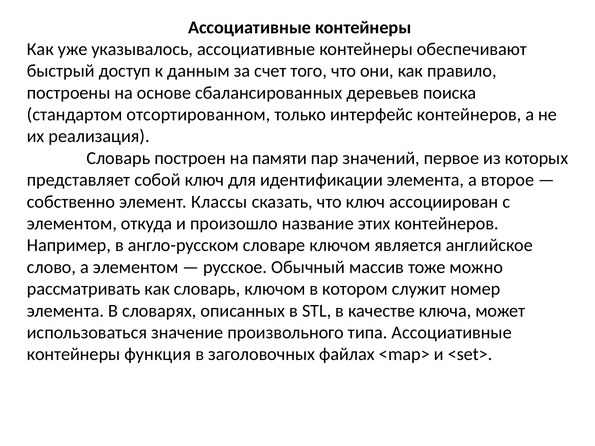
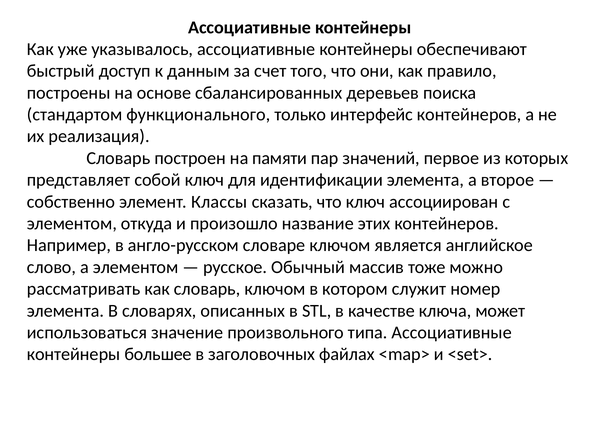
отсортированном: отсортированном -> функционального
функция: функция -> большее
